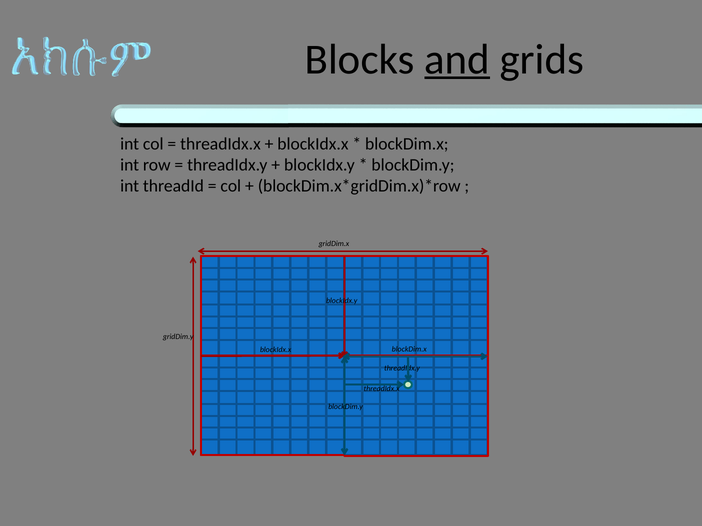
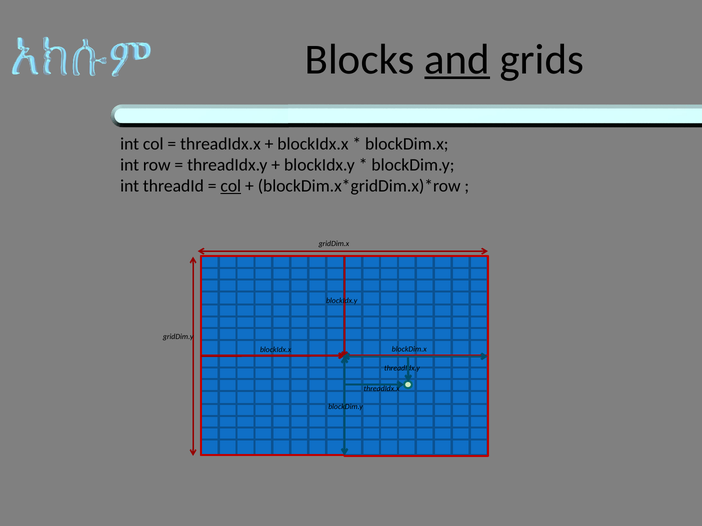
col at (231, 186) underline: none -> present
